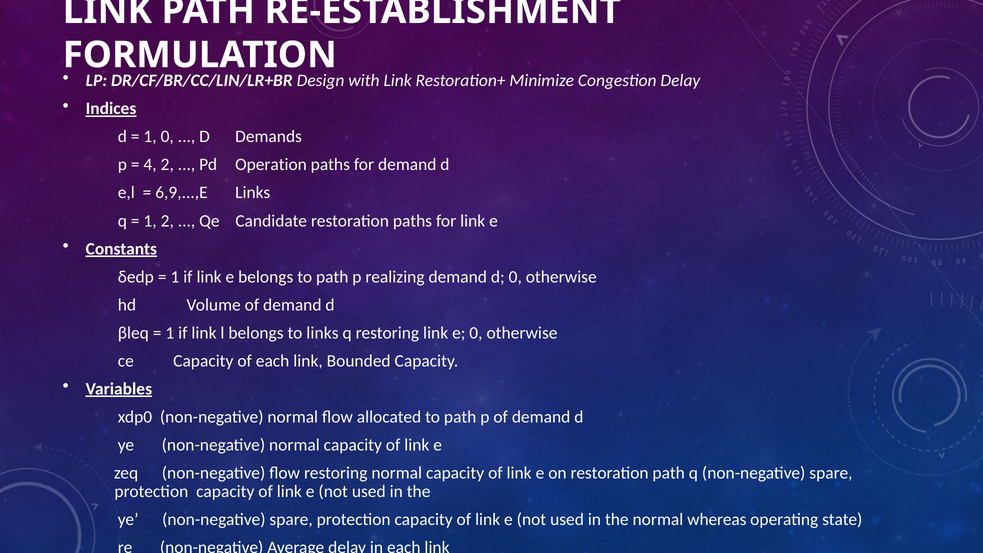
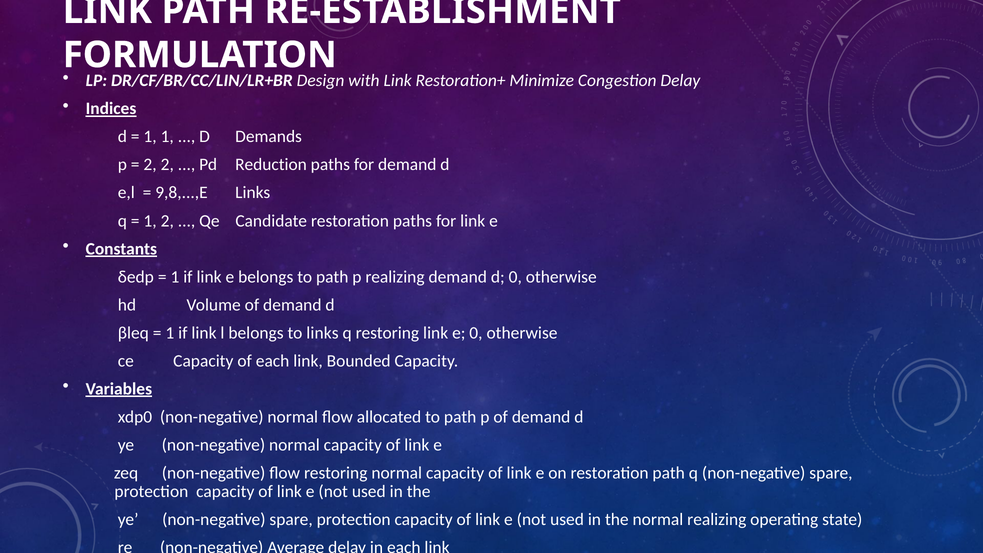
1 0: 0 -> 1
4 at (150, 165): 4 -> 2
Operation: Operation -> Reduction
6,9,...,E: 6,9,...,E -> 9,8,...,E
normal whereas: whereas -> realizing
